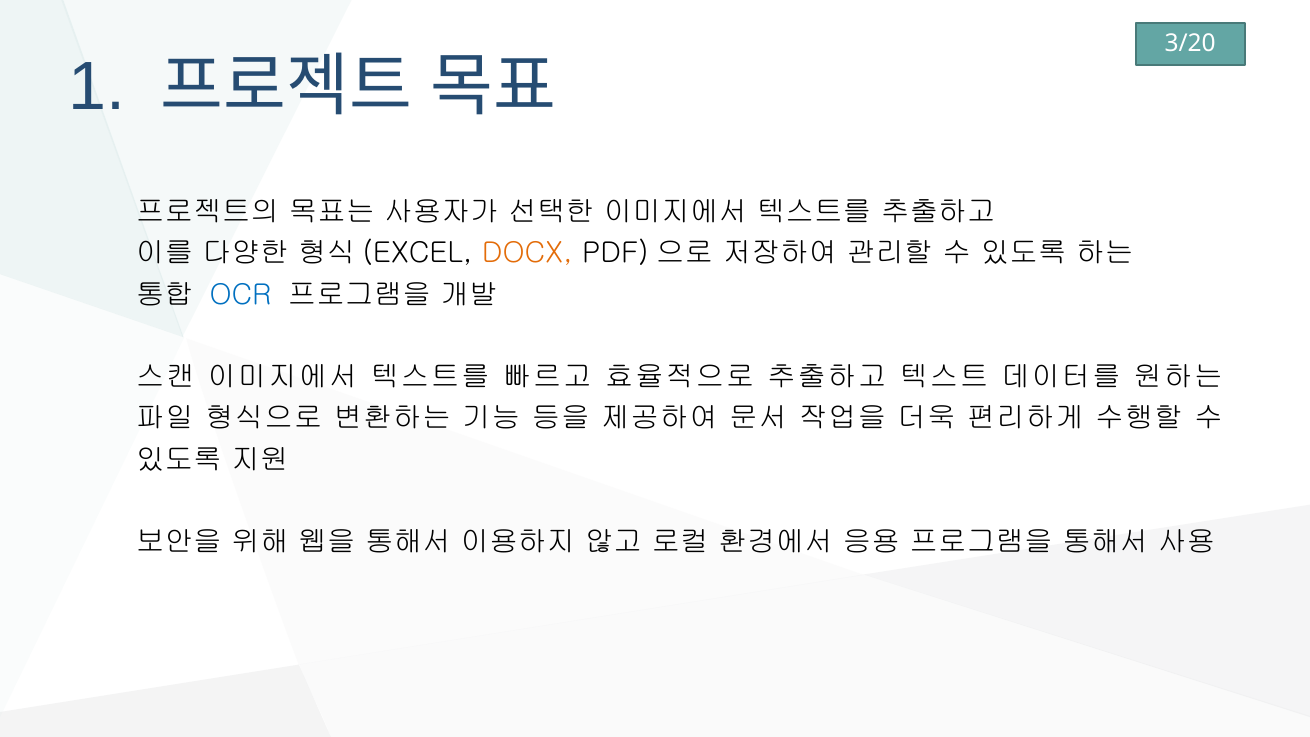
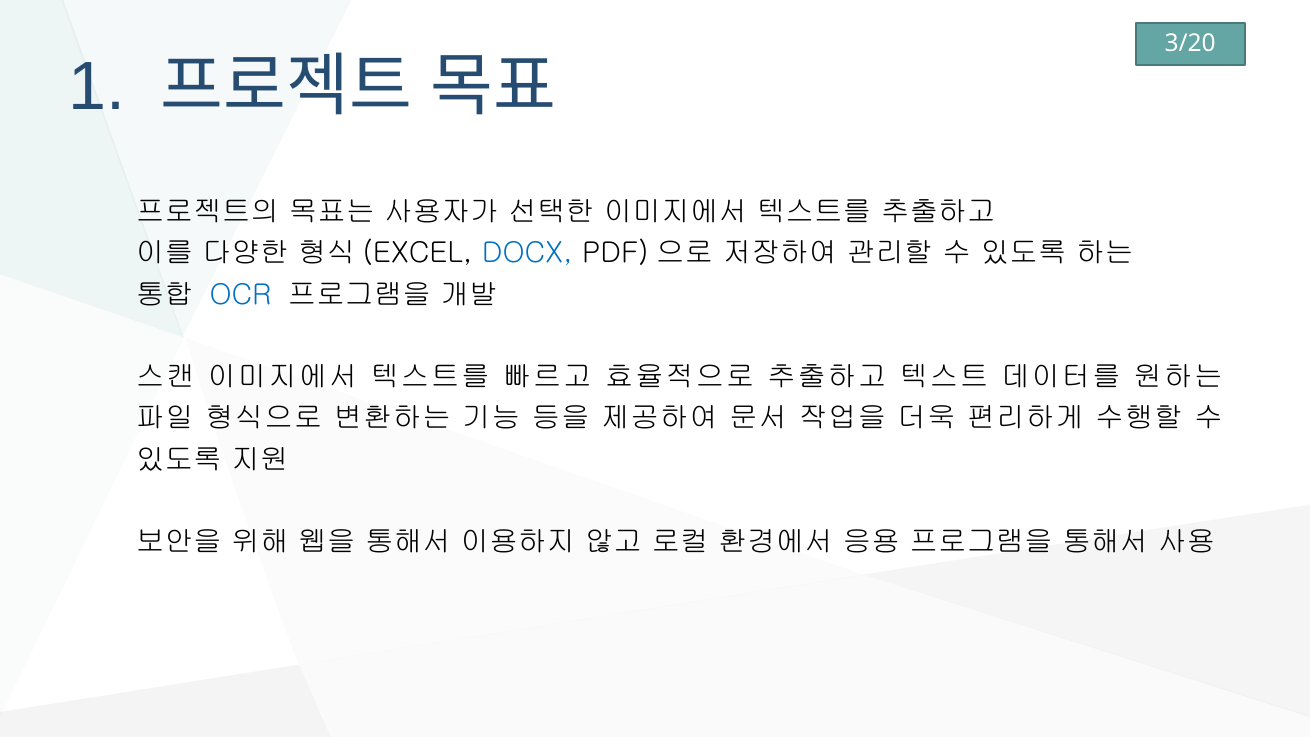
DOCX colour: orange -> blue
